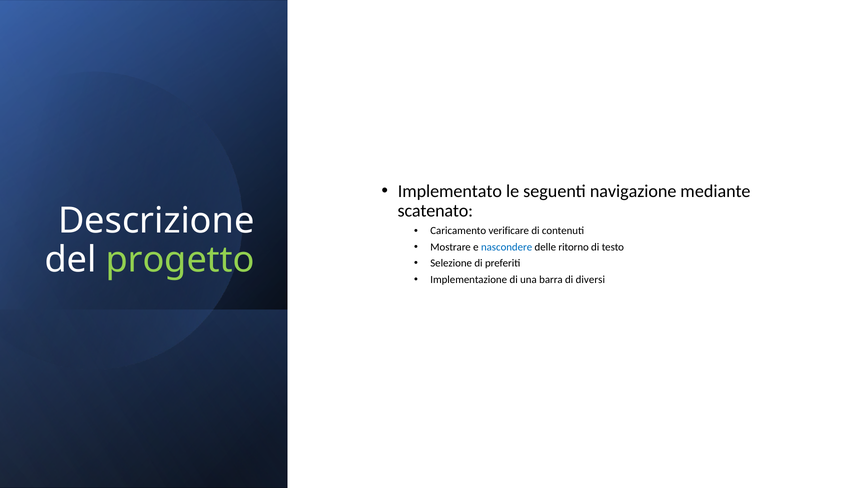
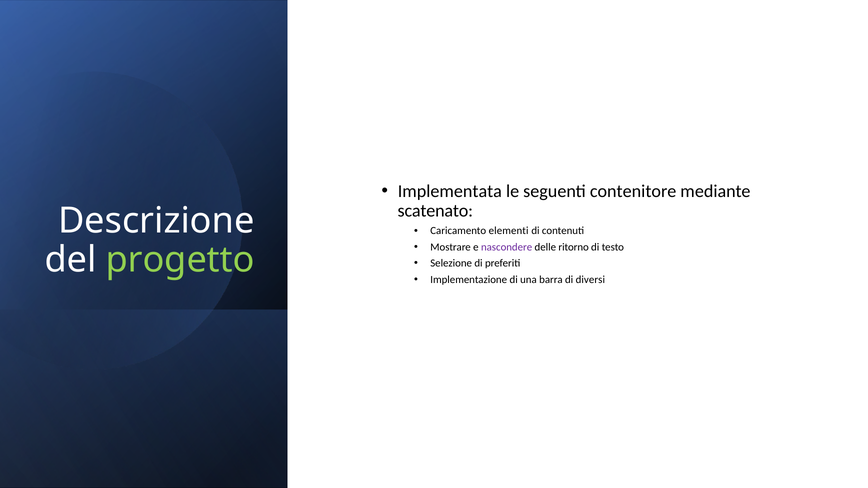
Implementato: Implementato -> Implementata
navigazione: navigazione -> contenitore
verificare: verificare -> elementi
nascondere colour: blue -> purple
